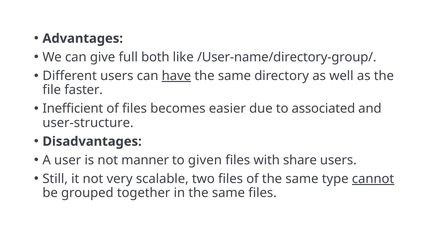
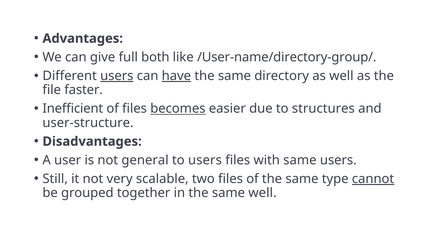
users at (117, 76) underline: none -> present
becomes underline: none -> present
associated: associated -> structures
manner: manner -> general
to given: given -> users
with share: share -> same
same files: files -> well
